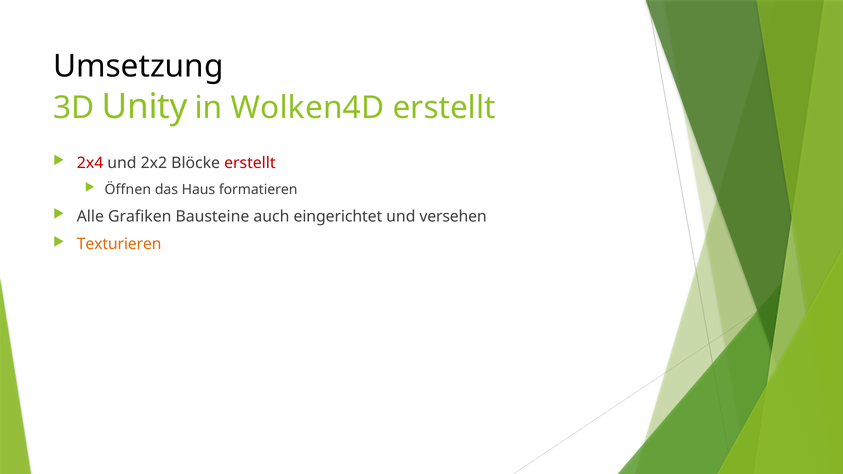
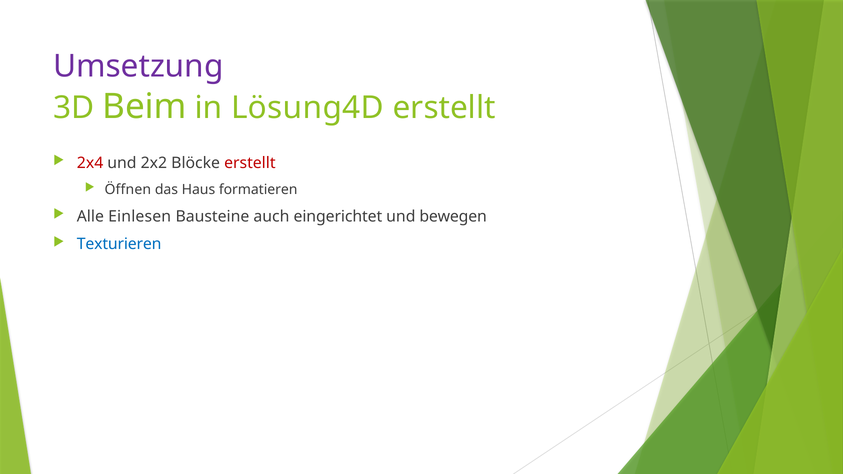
Umsetzung colour: black -> purple
Unity: Unity -> Beim
Wolken4D: Wolken4D -> Lösung4D
Grafiken: Grafiken -> Einlesen
versehen: versehen -> bewegen
Texturieren colour: orange -> blue
